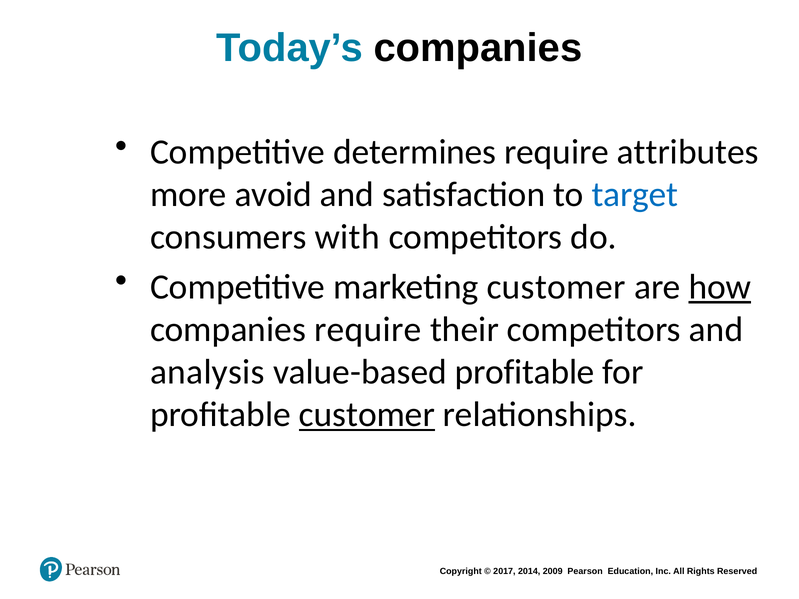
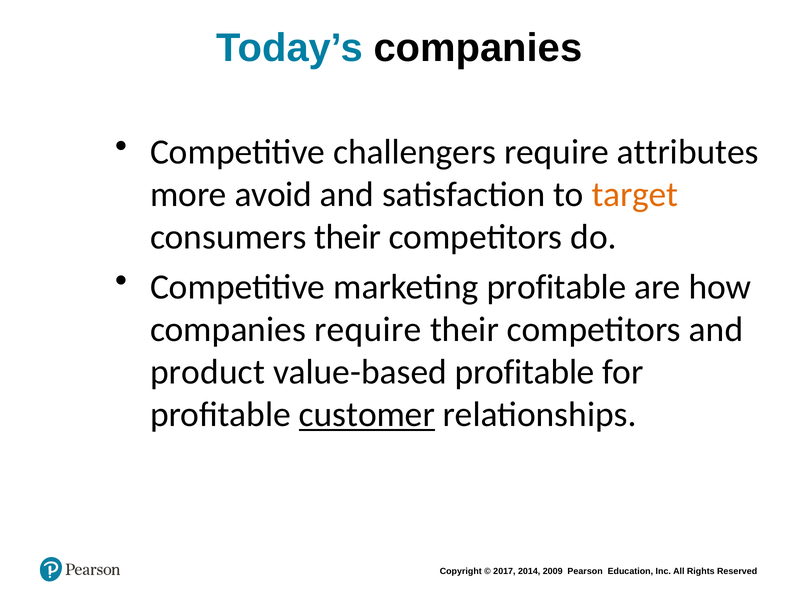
determines: determines -> challengers
target colour: blue -> orange
consumers with: with -> their
marketing customer: customer -> profitable
how underline: present -> none
analysis: analysis -> product
